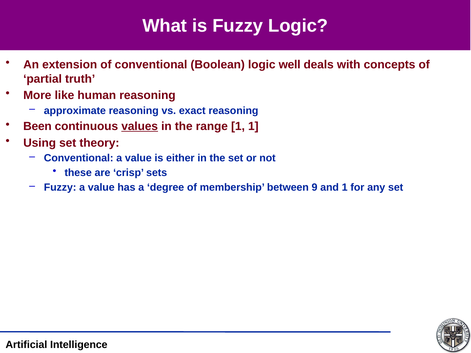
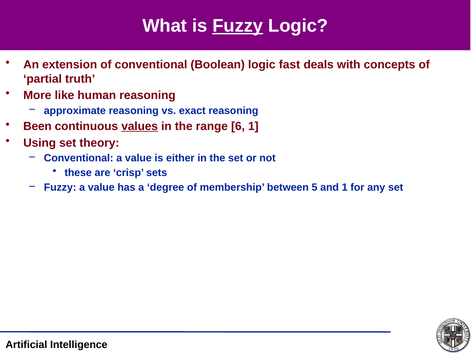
Fuzzy at (238, 26) underline: none -> present
well: well -> fast
range 1: 1 -> 6
9: 9 -> 5
